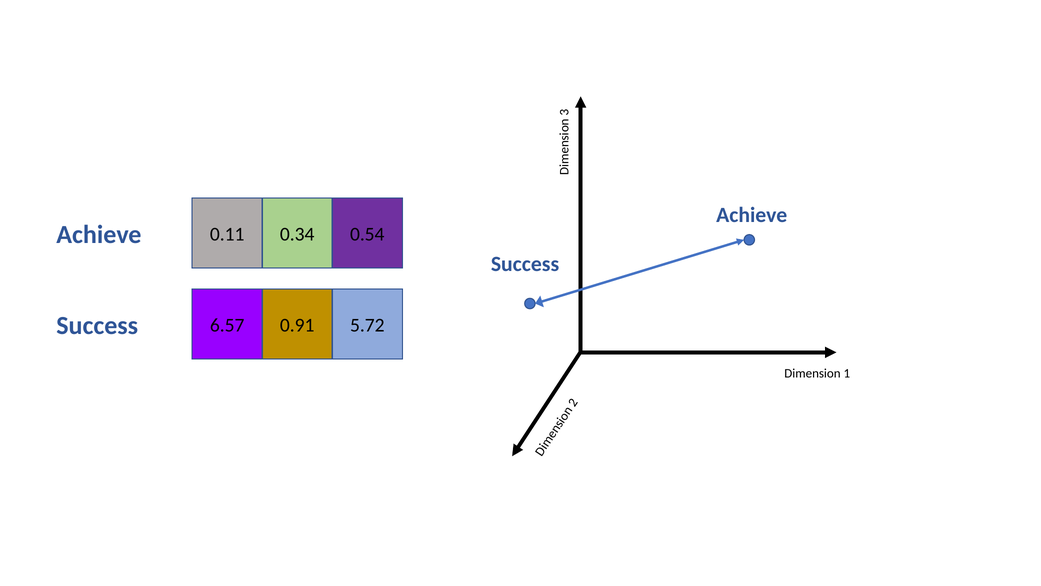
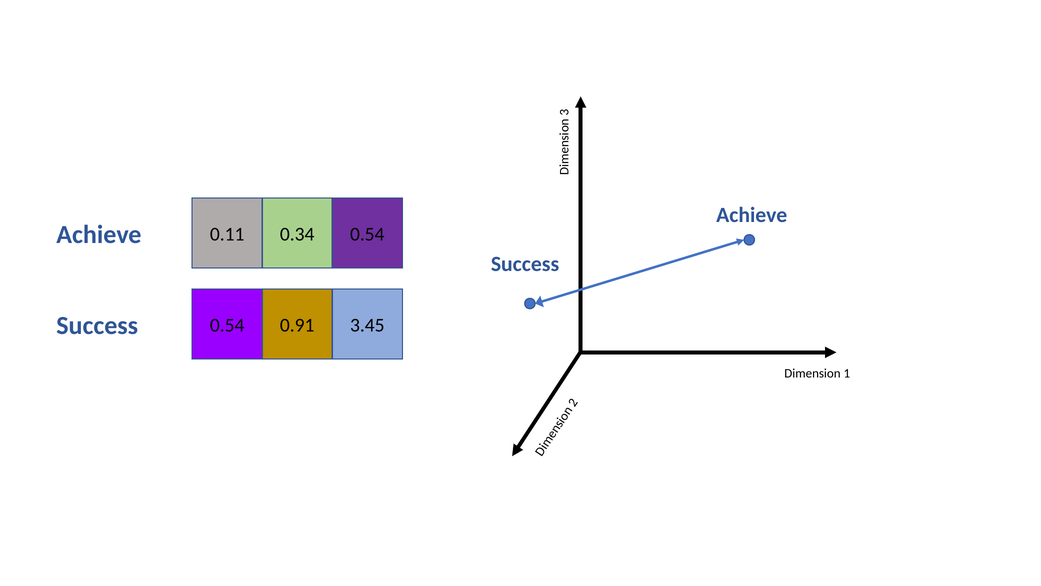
6.57 at (227, 325): 6.57 -> 0.54
5.72: 5.72 -> 3.45
